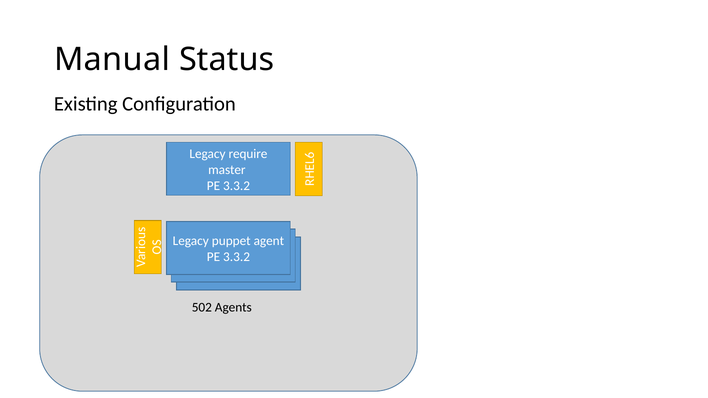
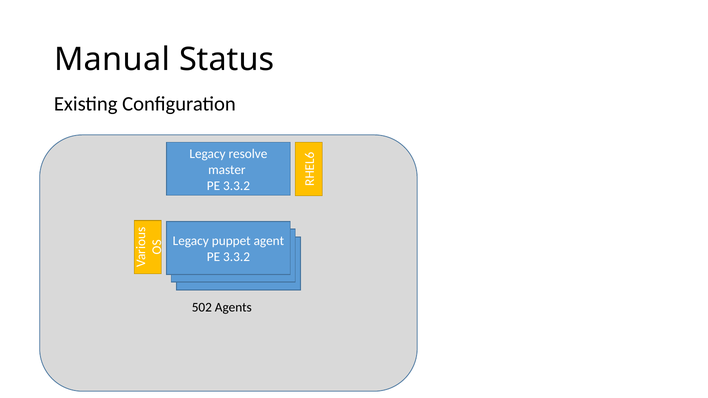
require: require -> resolve
